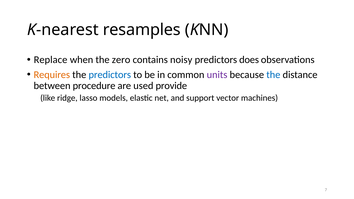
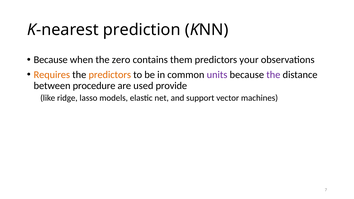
resamples: resamples -> prediction
Replace at (51, 60): Replace -> Because
noisy: noisy -> them
does: does -> your
predictors at (110, 75) colour: blue -> orange
the at (273, 75) colour: blue -> purple
